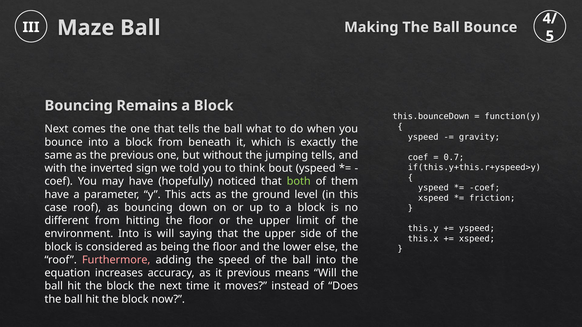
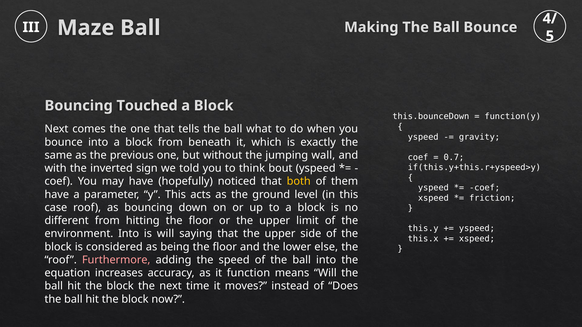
Remains: Remains -> Touched
jumping tells: tells -> wall
both colour: light green -> yellow
it previous: previous -> function
